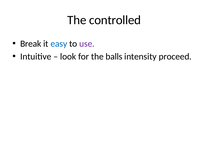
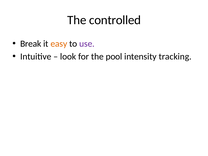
easy colour: blue -> orange
balls: balls -> pool
proceed: proceed -> tracking
